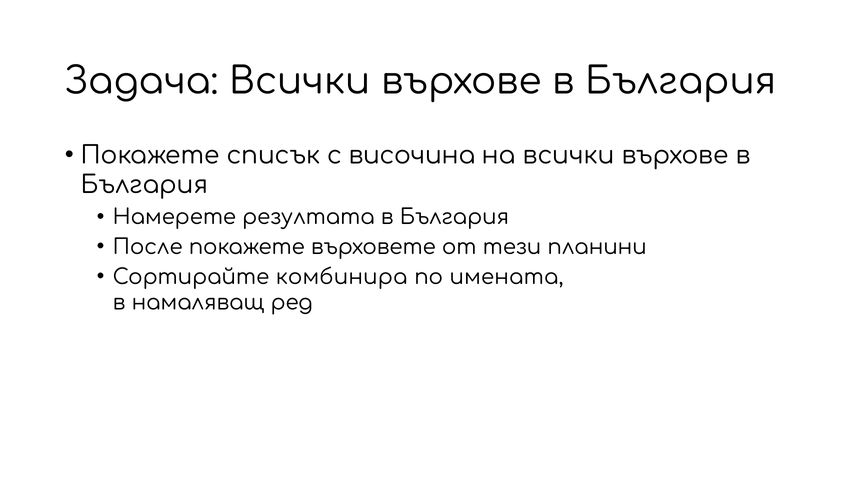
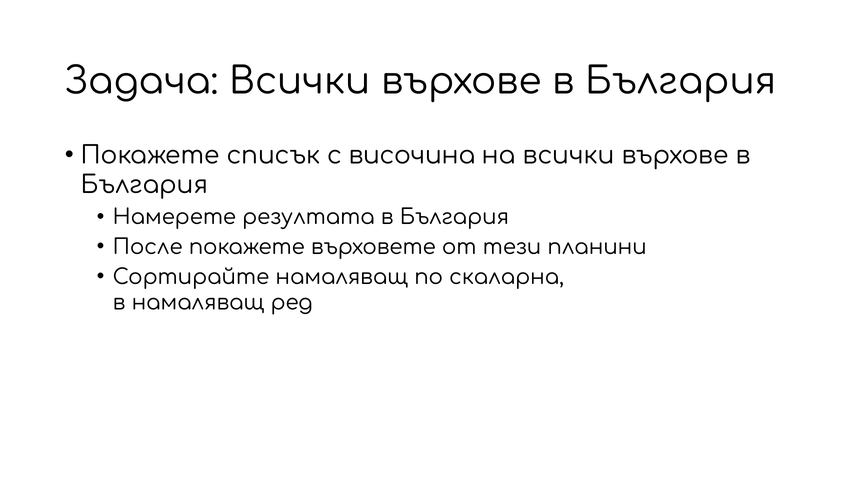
Сортирайте комбинира: комбинира -> намаляващ
имената: имената -> скаларна
